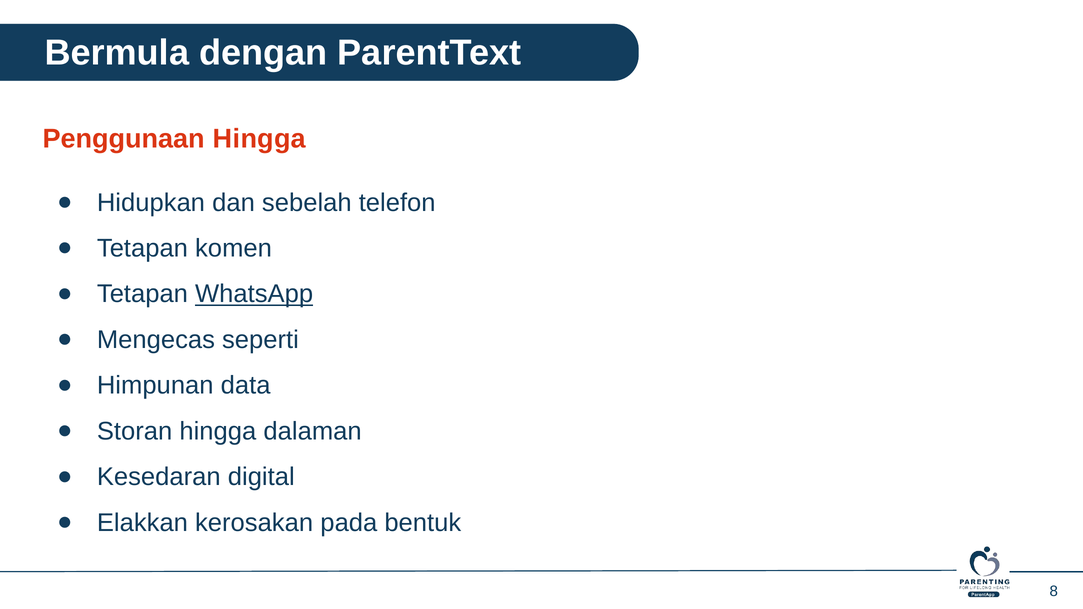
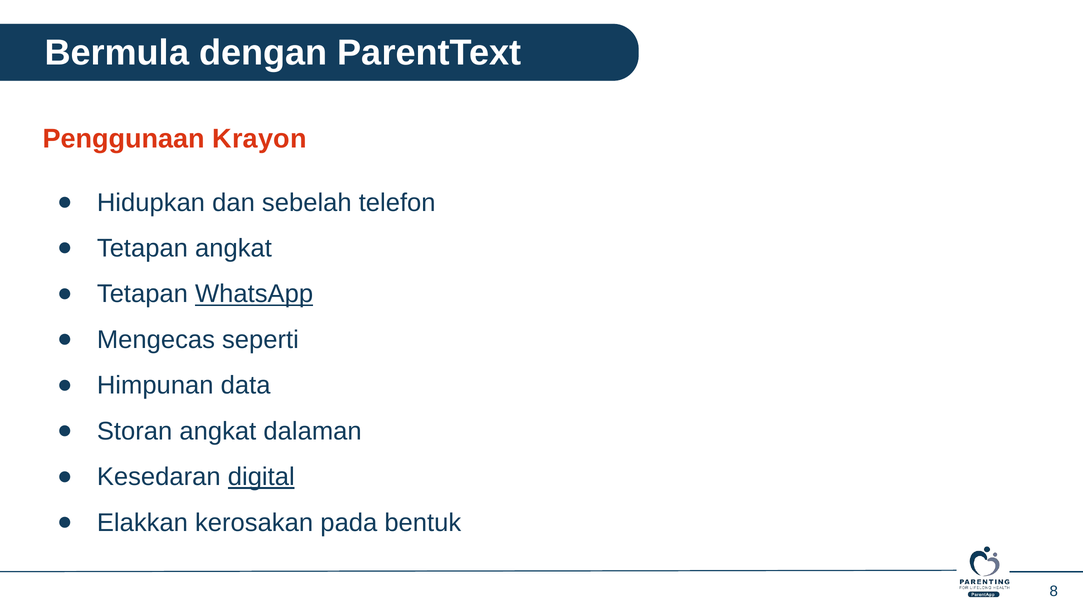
Penggunaan Hingga: Hingga -> Krayon
Tetapan komen: komen -> angkat
Storan hingga: hingga -> angkat
digital underline: none -> present
